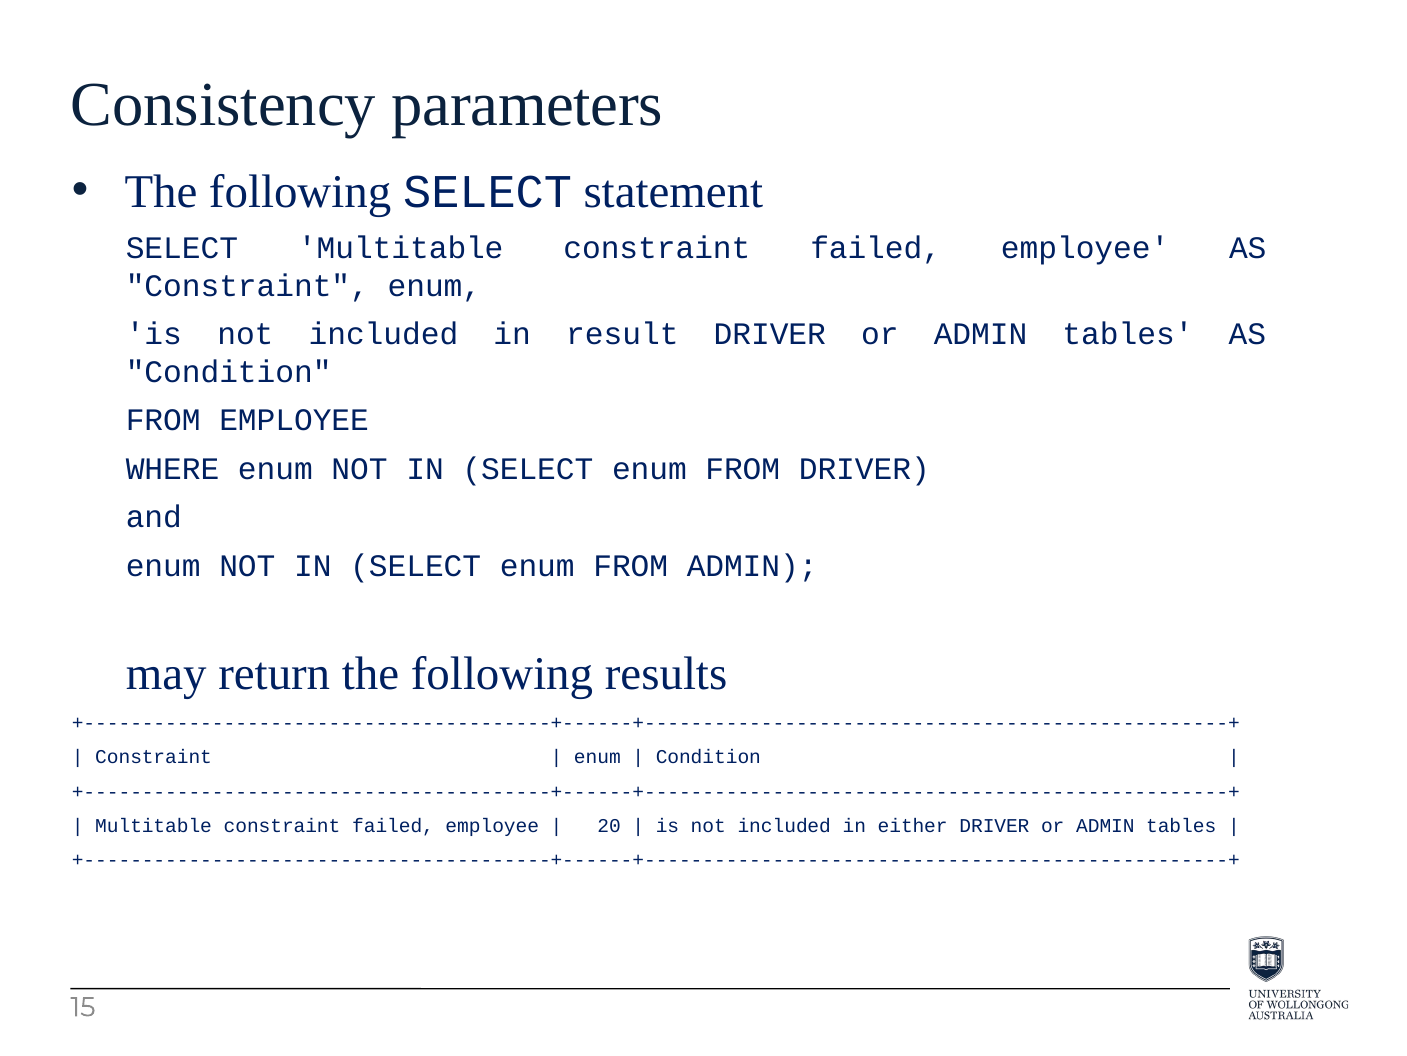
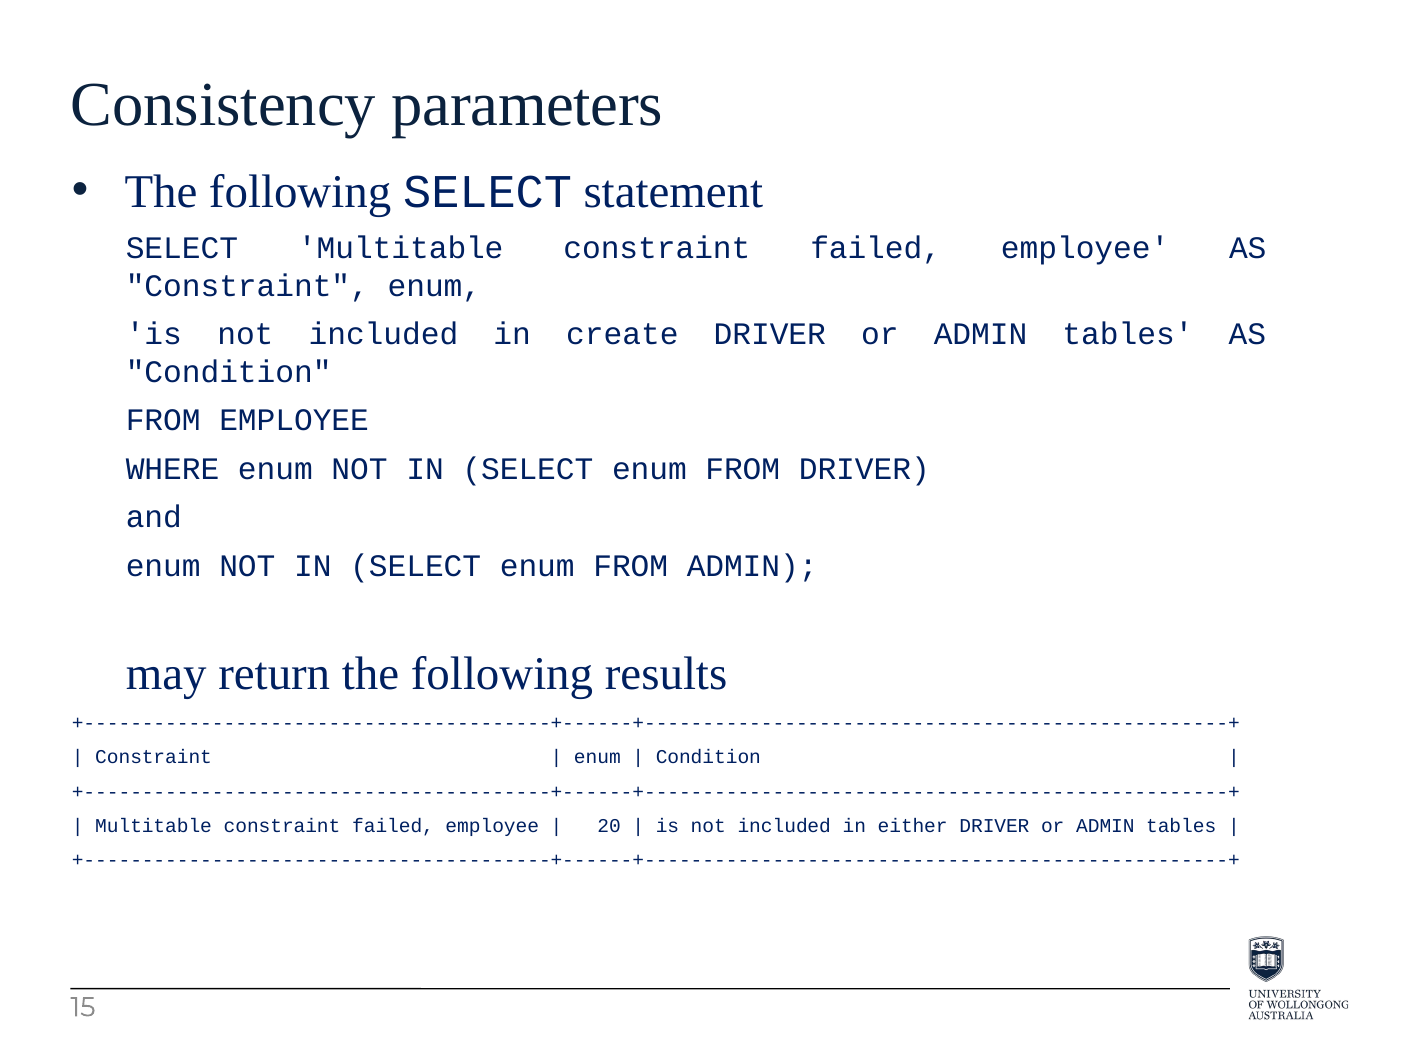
result: result -> create
